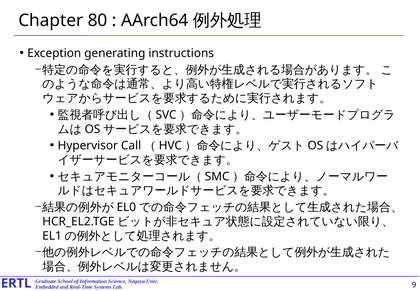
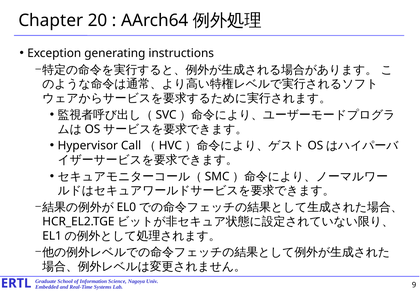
80: 80 -> 20
